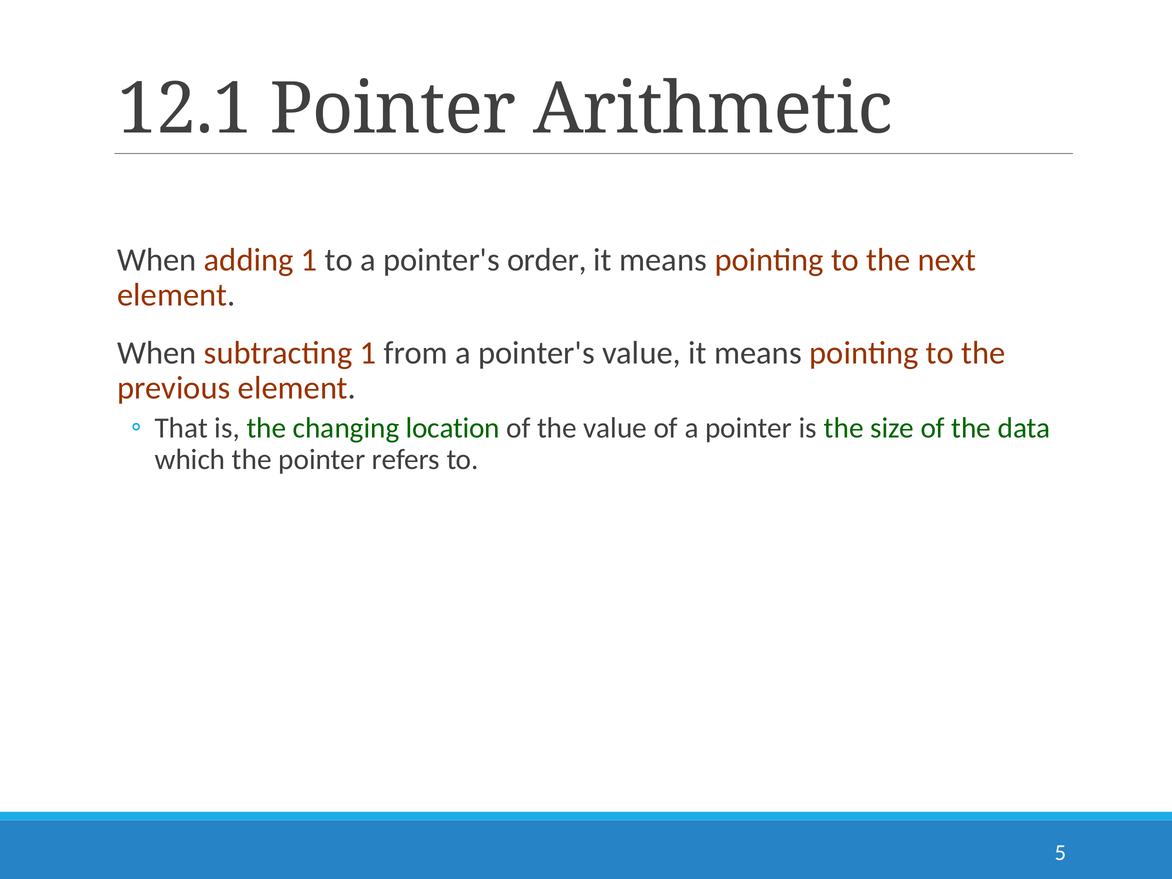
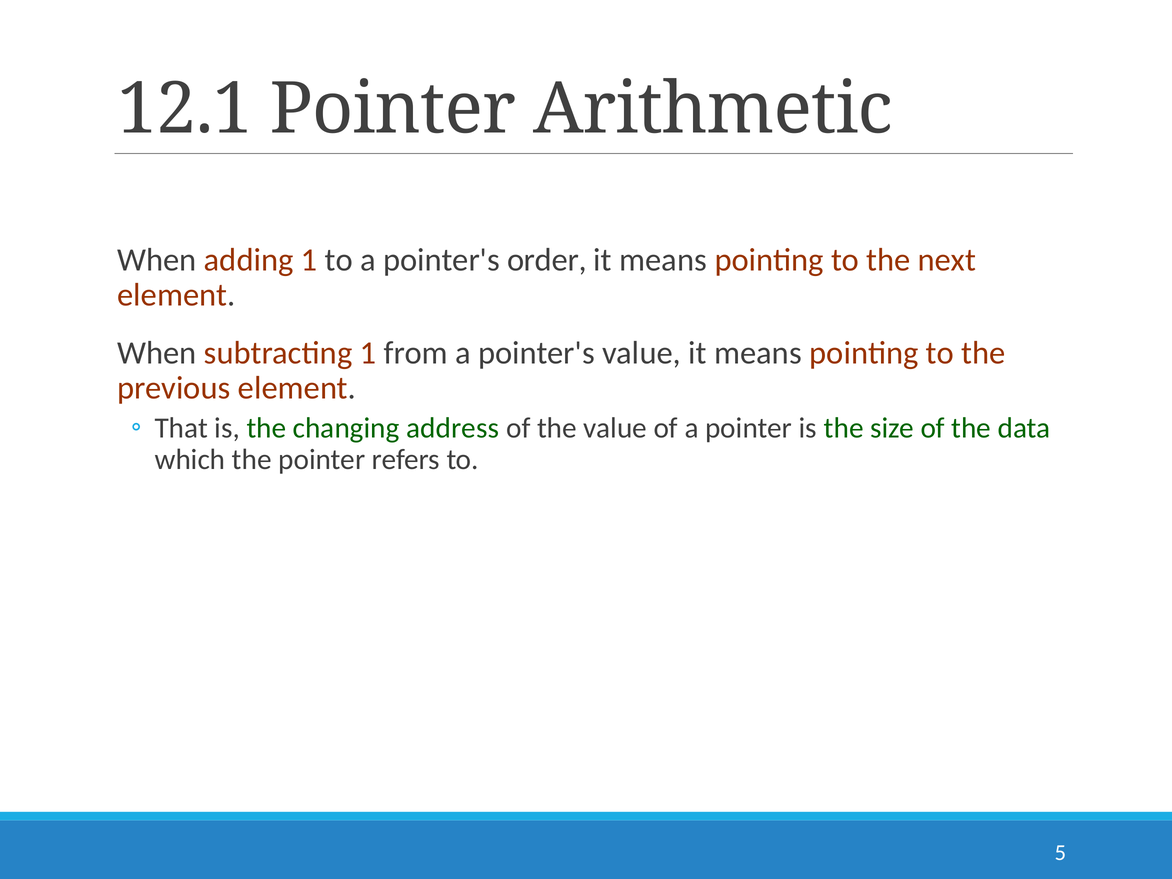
location: location -> address
